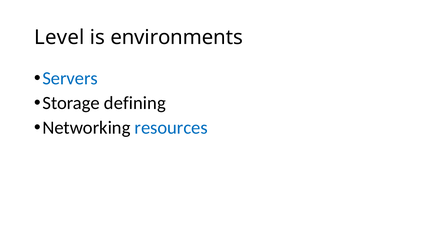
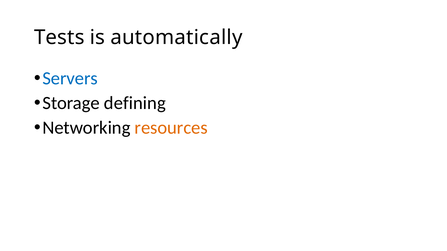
Level: Level -> Tests
environments: environments -> automatically
resources colour: blue -> orange
